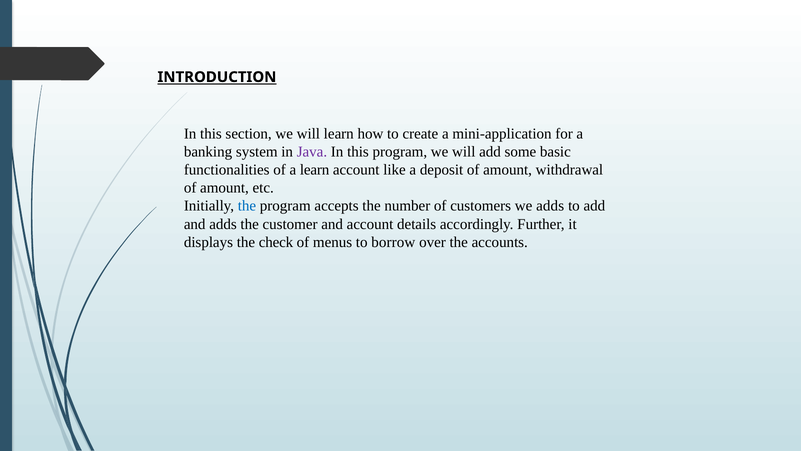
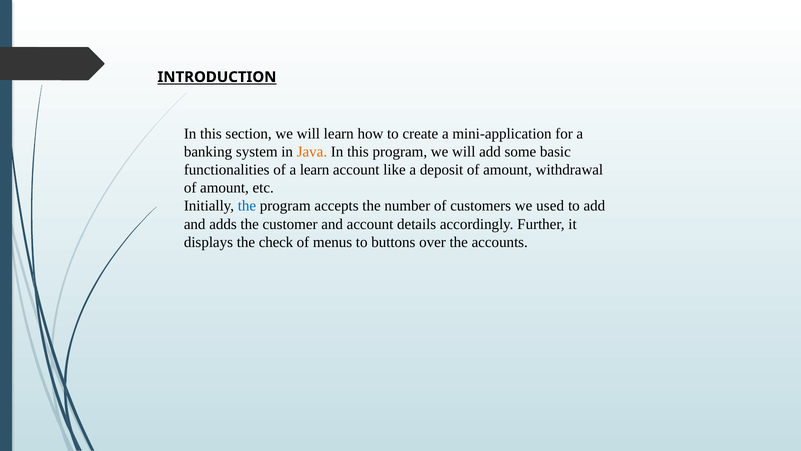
Java colour: purple -> orange
we adds: adds -> used
borrow: borrow -> buttons
